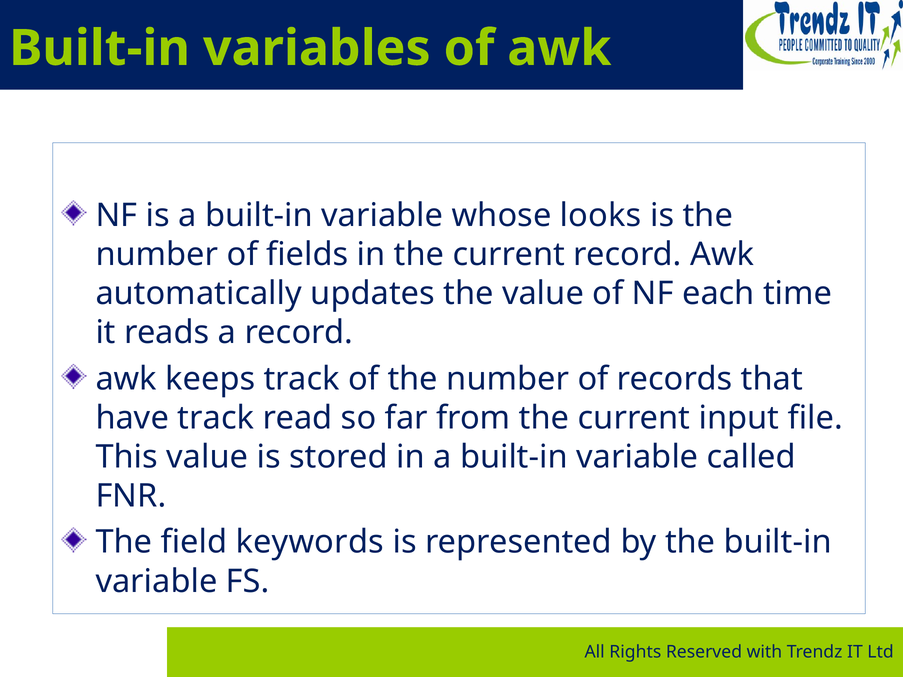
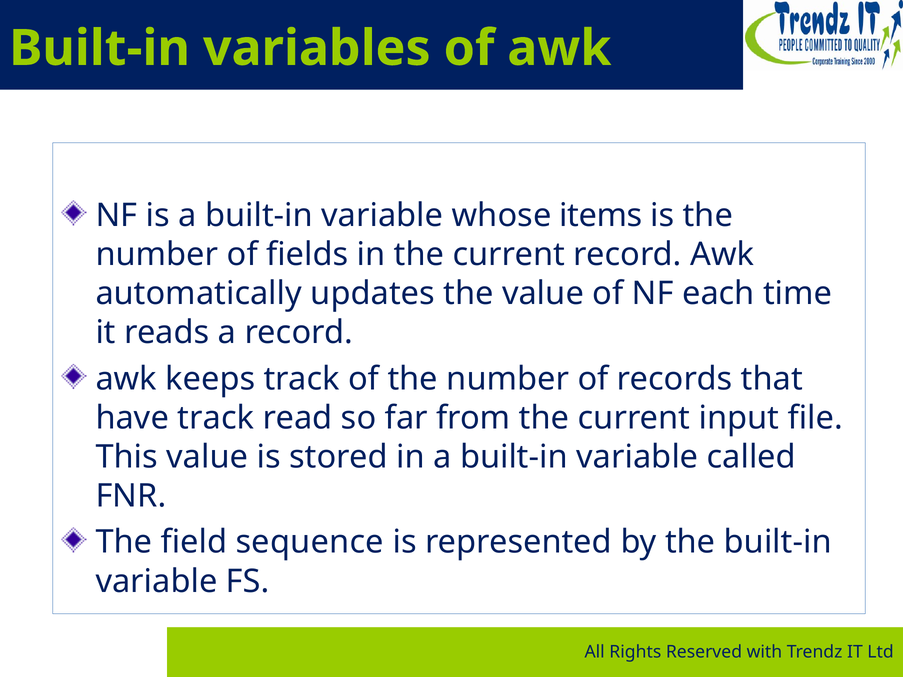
looks: looks -> items
keywords: keywords -> sequence
